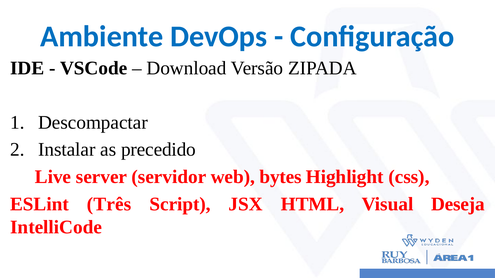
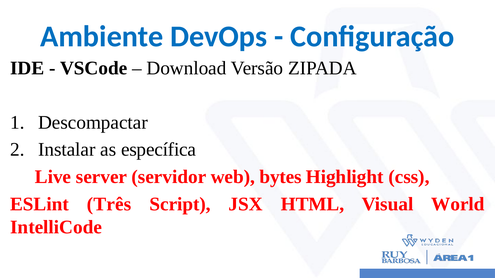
precedido: precedido -> específica
Deseja: Deseja -> World
